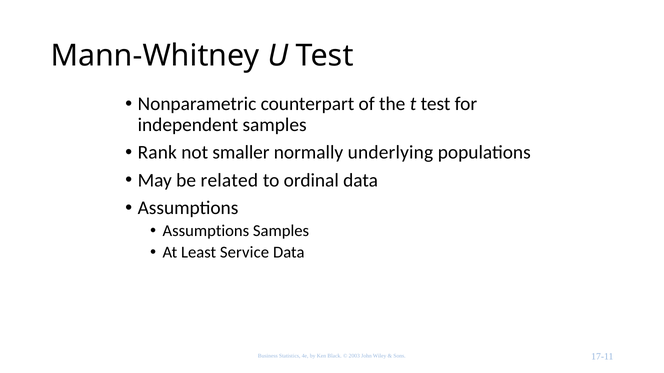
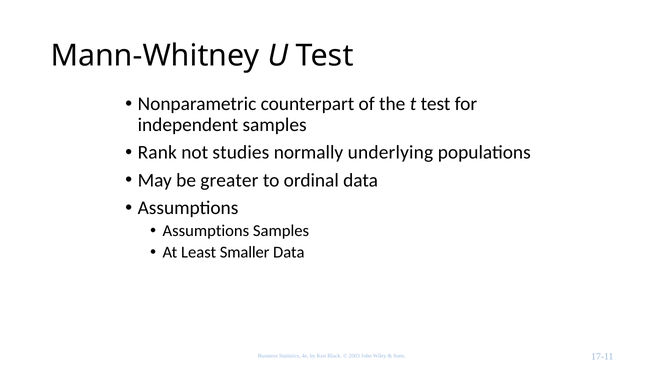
smaller: smaller -> studies
related: related -> greater
Service: Service -> Smaller
